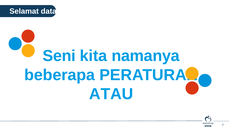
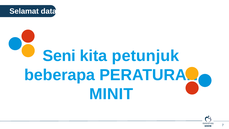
namanya: namanya -> petunjuk
ATAU: ATAU -> MINIT
